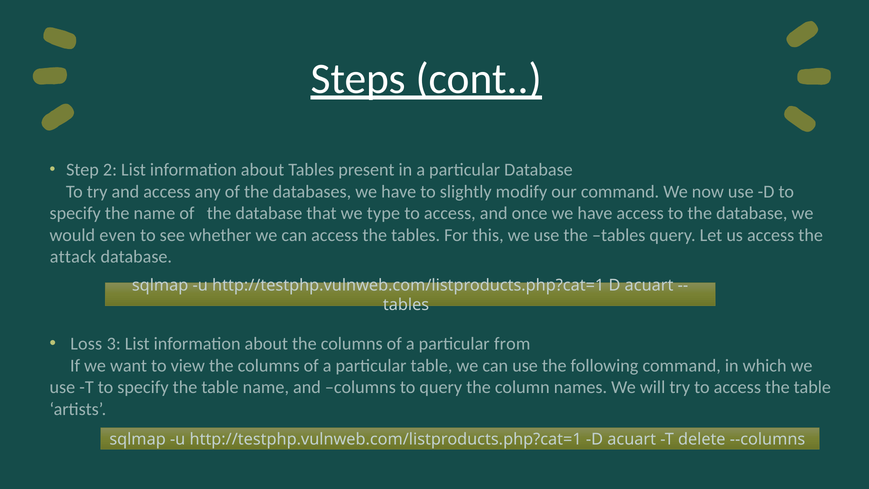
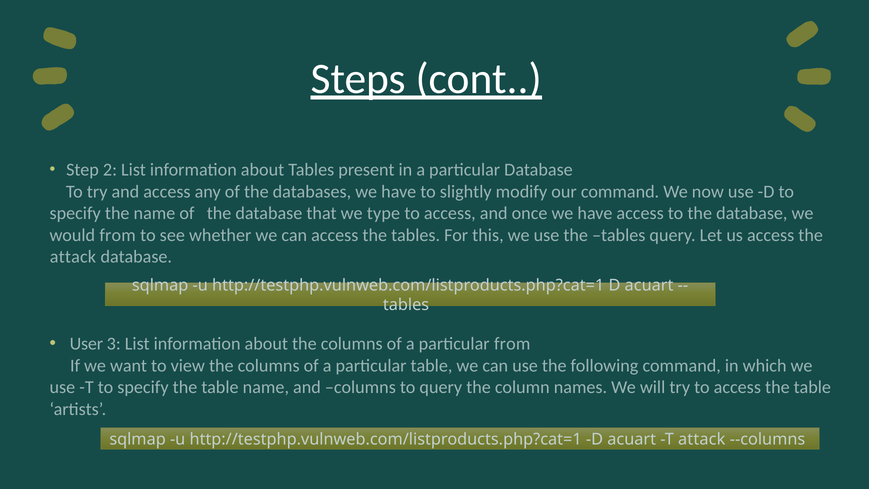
would even: even -> from
Loss: Loss -> User
T delete: delete -> attack
